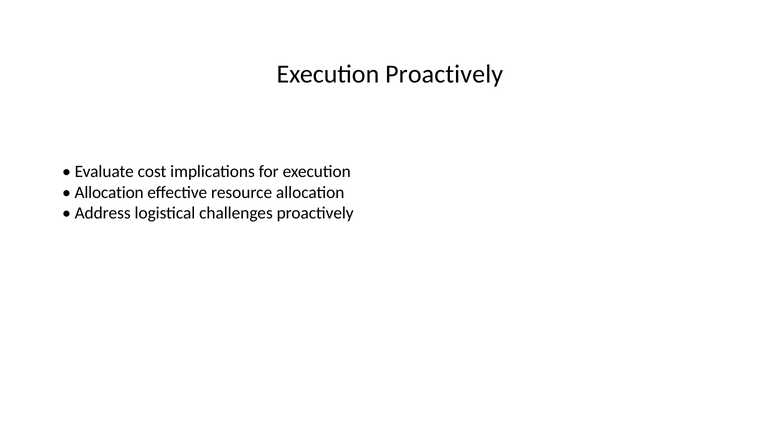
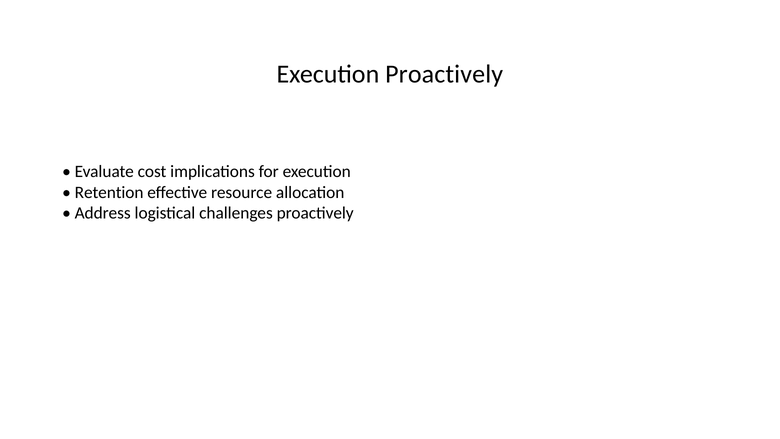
Allocation at (109, 192): Allocation -> Retention
